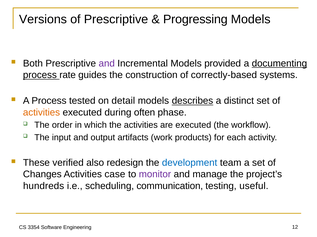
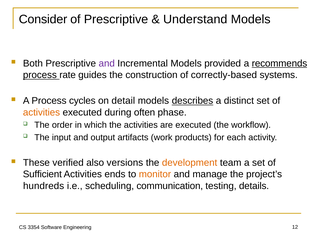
Versions: Versions -> Consider
Progressing: Progressing -> Understand
documenting: documenting -> recommends
tested: tested -> cycles
redesign: redesign -> versions
development colour: blue -> orange
Changes: Changes -> Sufficient
case: case -> ends
monitor colour: purple -> orange
useful: useful -> details
